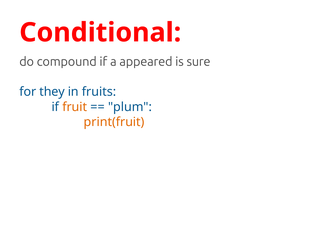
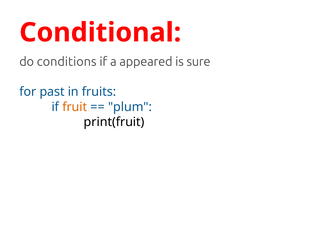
compound: compound -> conditions
they: they -> past
print(fruit colour: orange -> black
